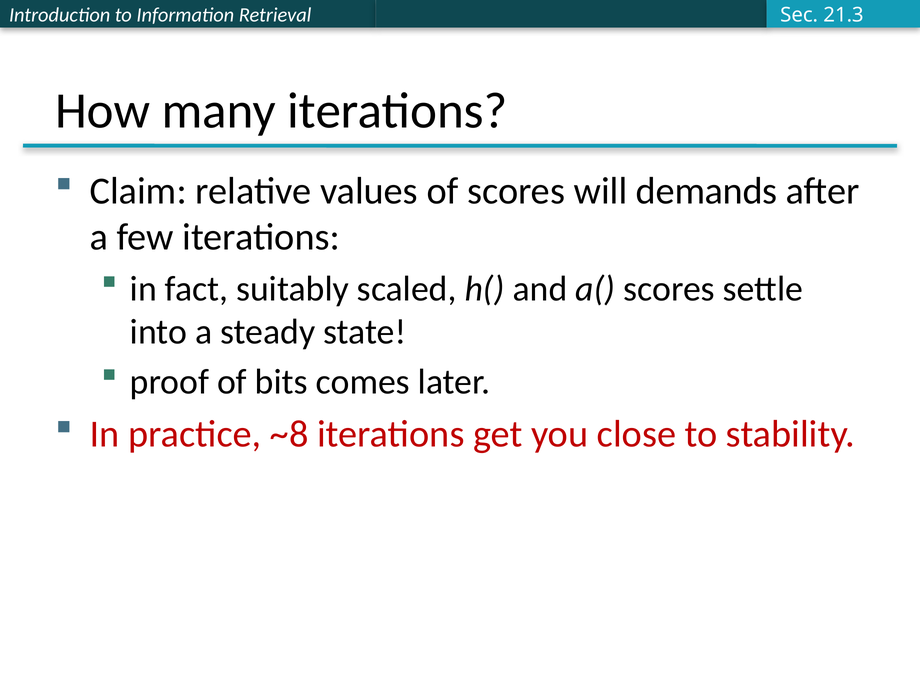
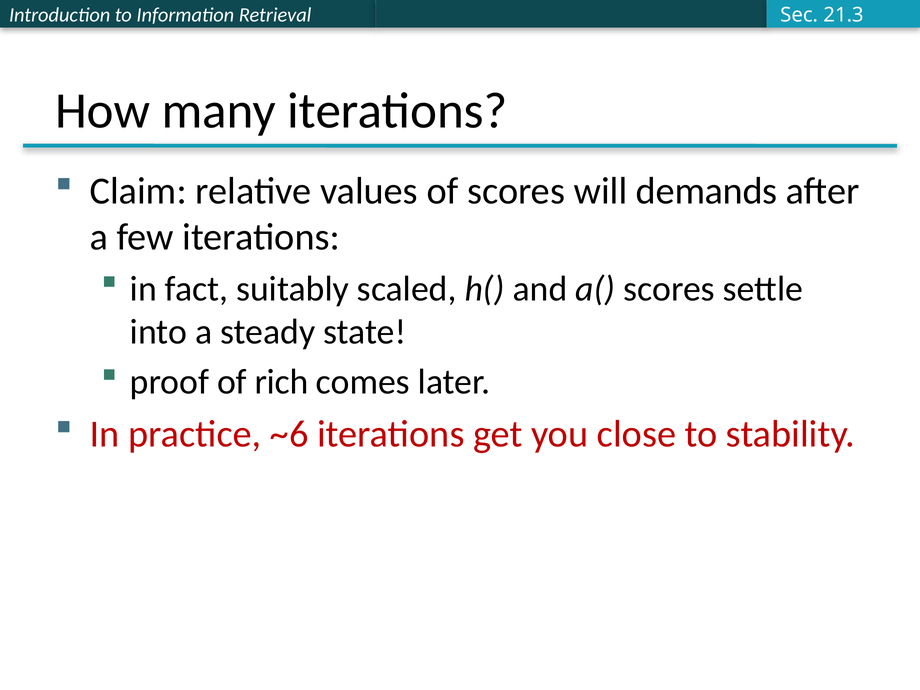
bits: bits -> rich
~8: ~8 -> ~6
